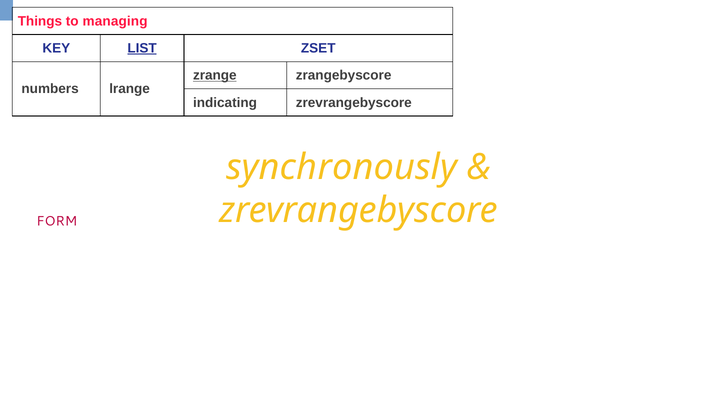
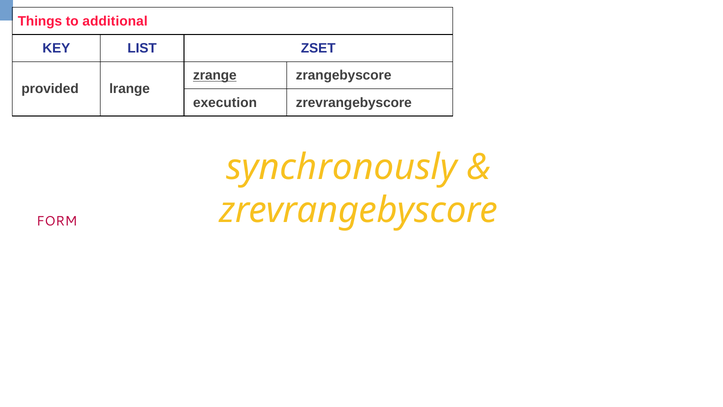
managing: managing -> additional
LIST underline: present -> none
numbers: numbers -> provided
indicating: indicating -> execution
